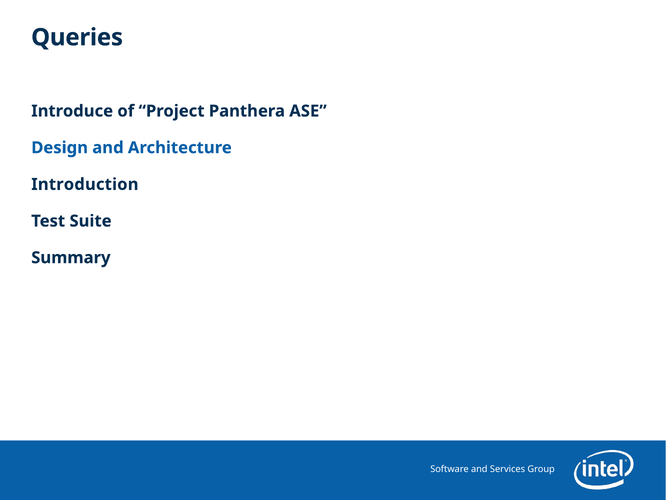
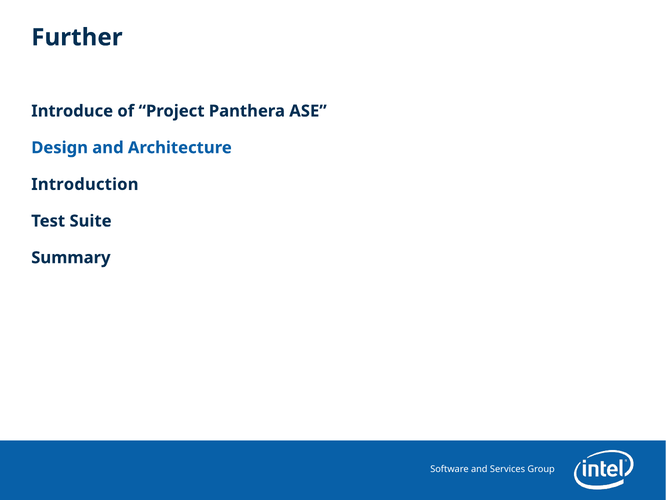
Queries: Queries -> Further
